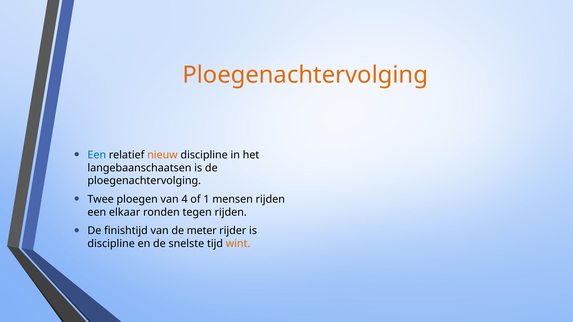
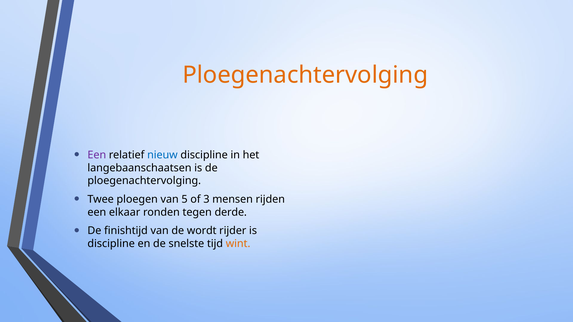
Een at (97, 155) colour: blue -> purple
nieuw colour: orange -> blue
4: 4 -> 5
1: 1 -> 3
tegen rijden: rijden -> derde
meter: meter -> wordt
